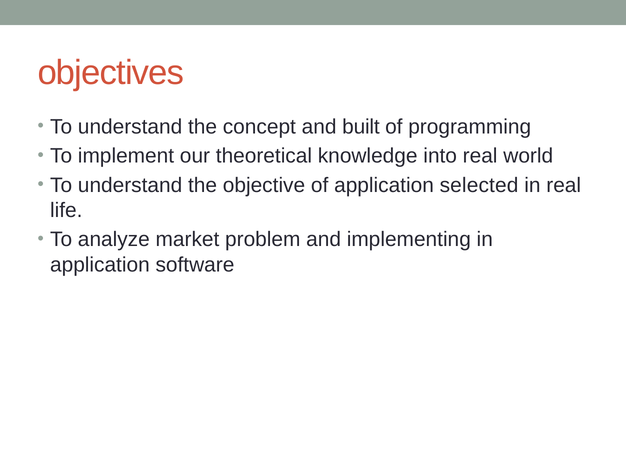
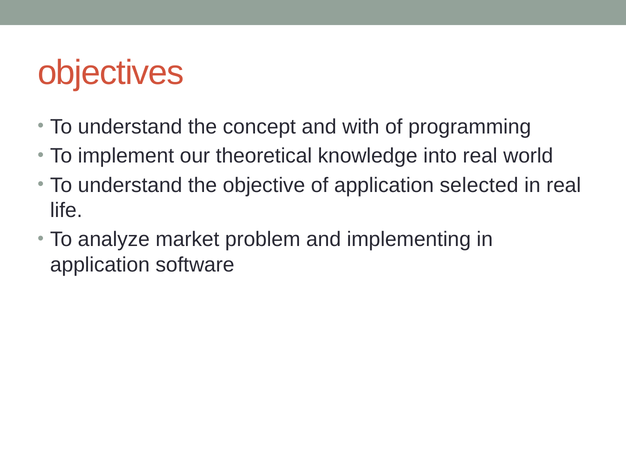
built: built -> with
